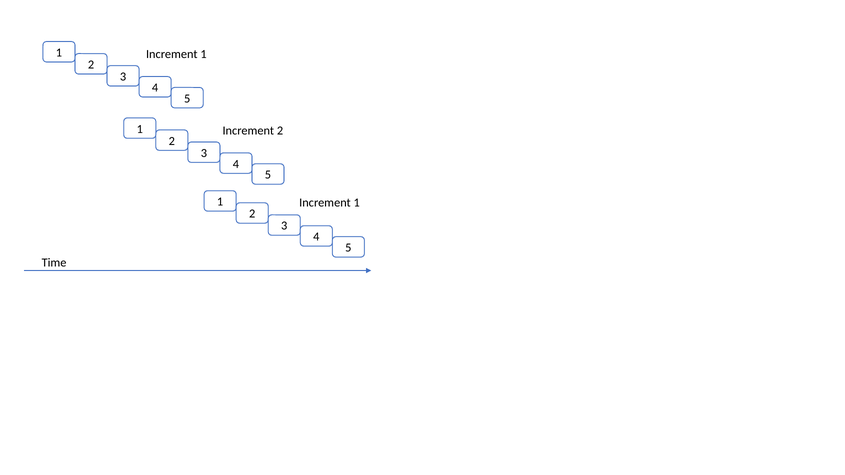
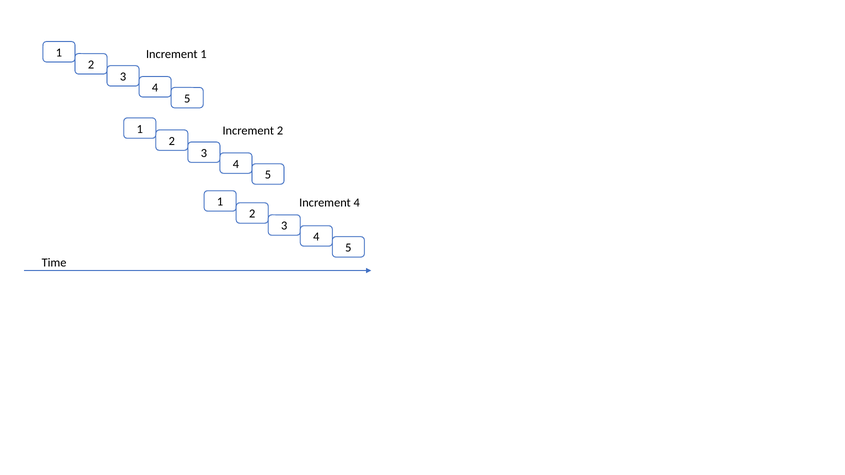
1 at (357, 203): 1 -> 4
